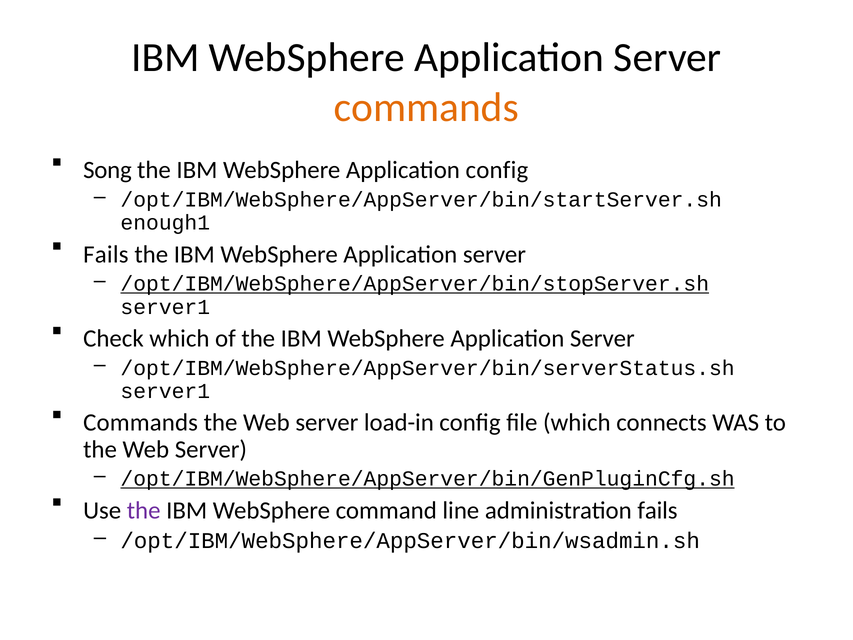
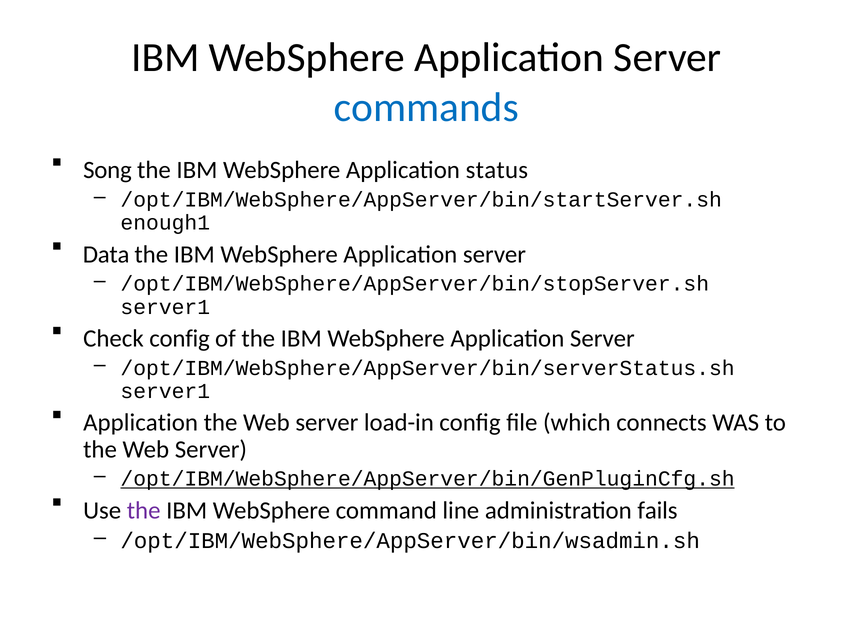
commands at (426, 107) colour: orange -> blue
Application config: config -> status
Fails at (106, 254): Fails -> Data
/opt/IBM/WebSphere/AppServer/bin/stopServer.sh underline: present -> none
Check which: which -> config
Commands at (141, 422): Commands -> Application
